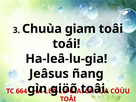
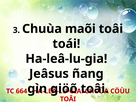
giam: giam -> maõi
